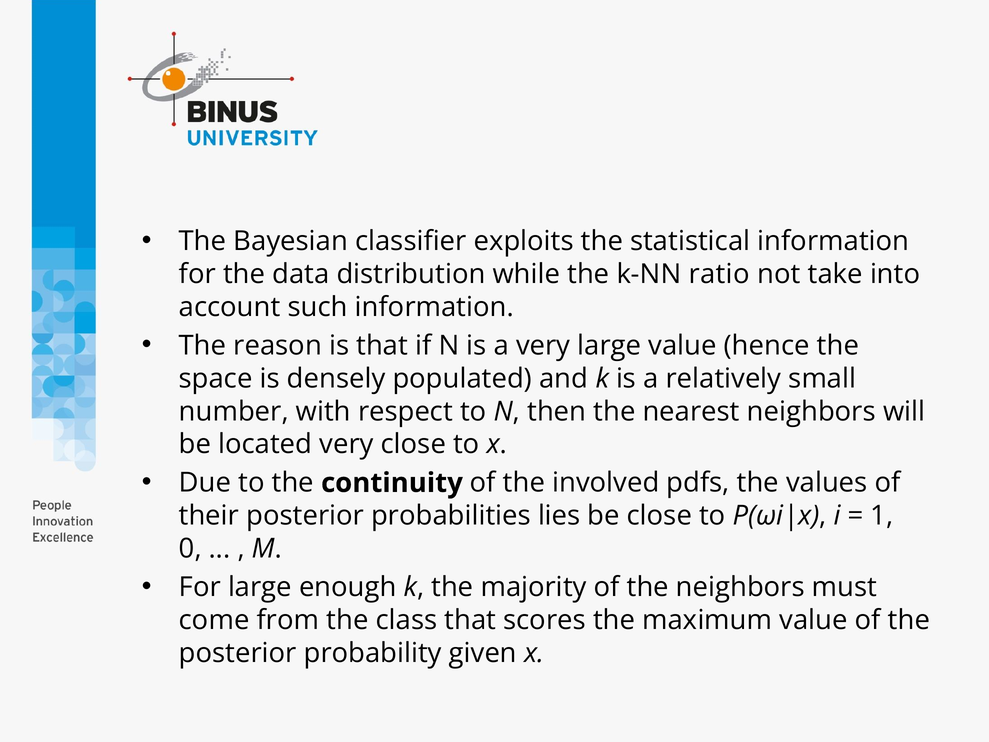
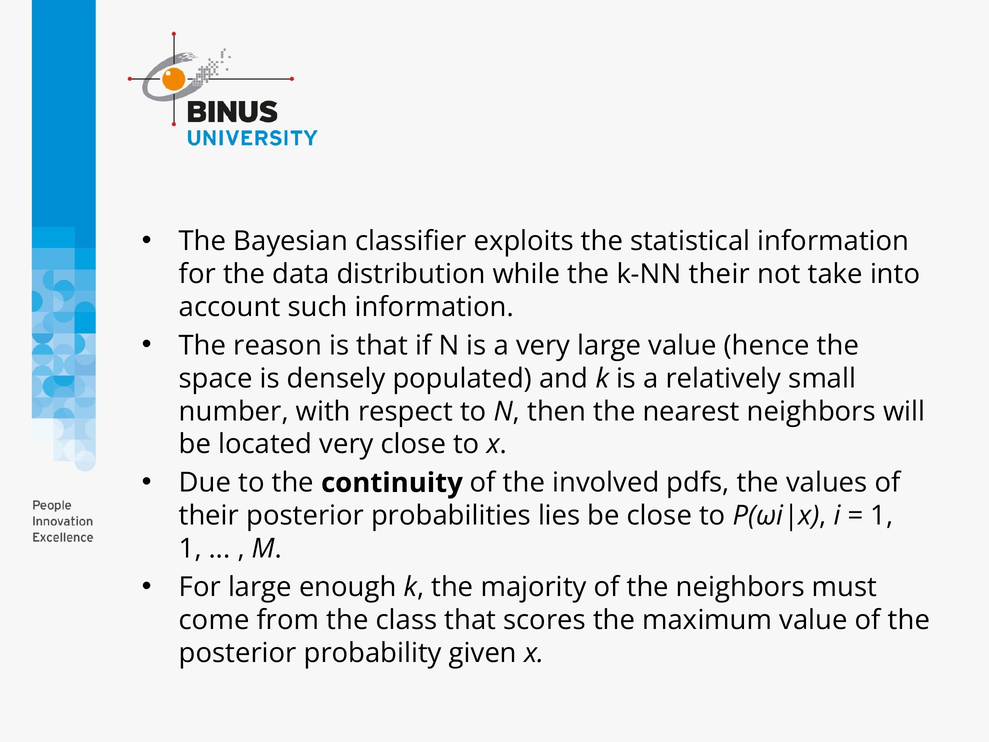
k-NN ratio: ratio -> their
0 at (190, 549): 0 -> 1
